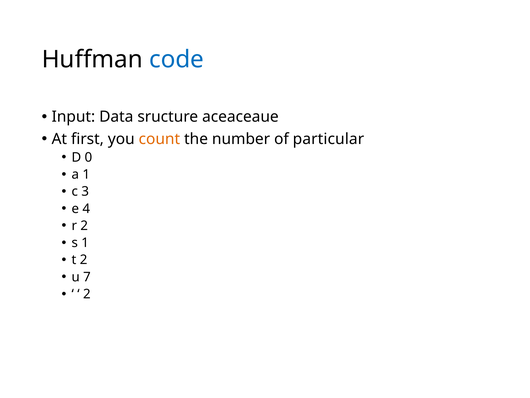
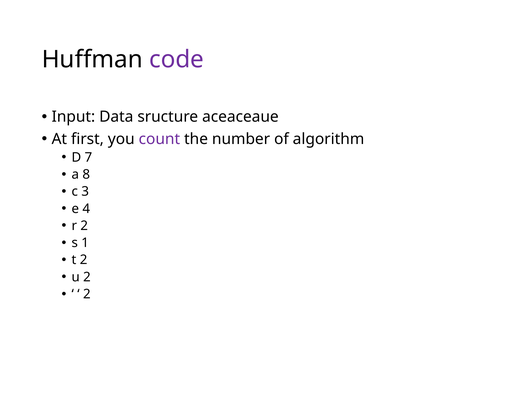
code colour: blue -> purple
count colour: orange -> purple
particular: particular -> algorithm
0: 0 -> 7
a 1: 1 -> 8
u 7: 7 -> 2
